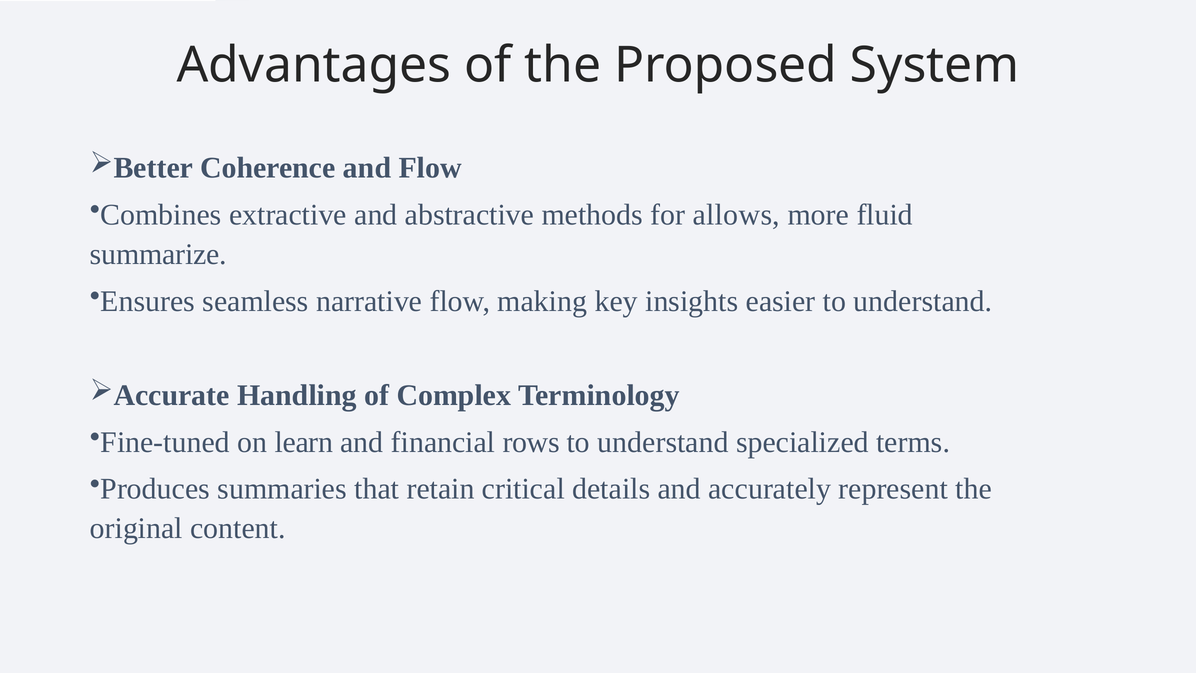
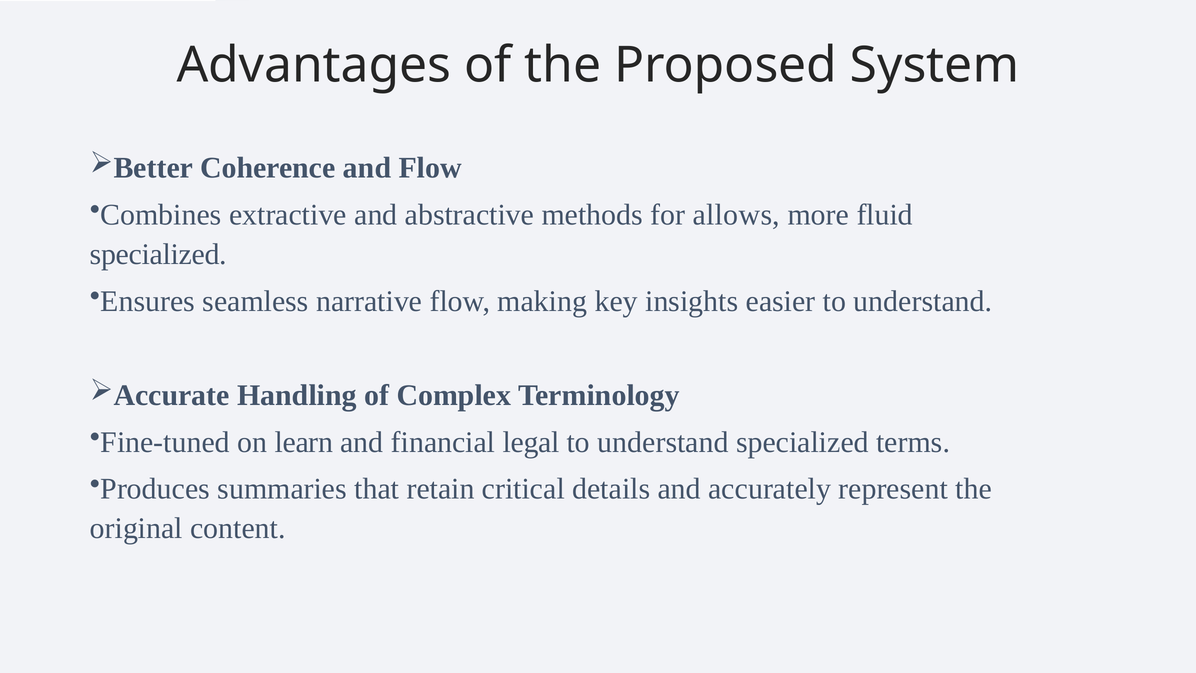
summarize at (158, 254): summarize -> specialized
rows: rows -> legal
